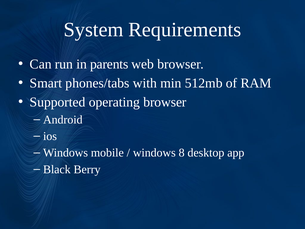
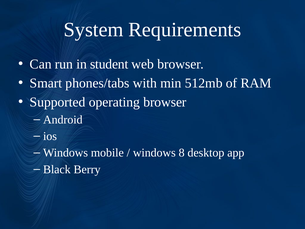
parents: parents -> student
